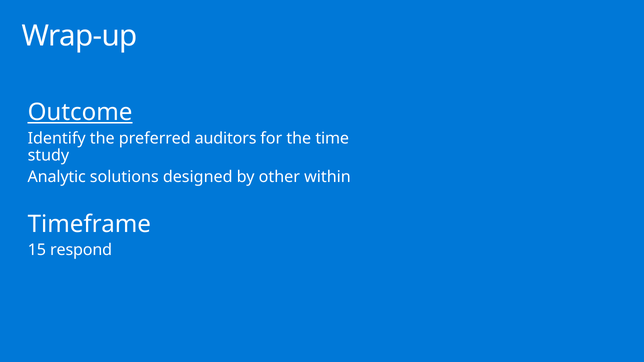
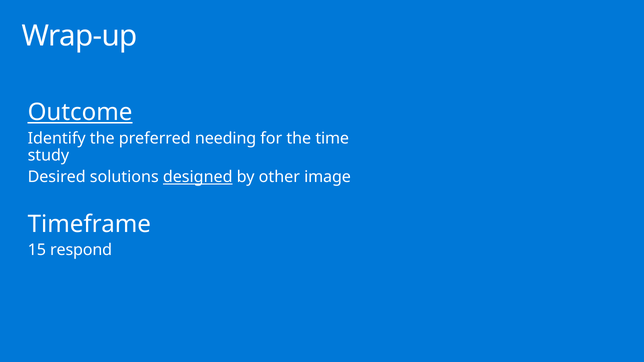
auditors: auditors -> needing
Analytic: Analytic -> Desired
designed underline: none -> present
within: within -> image
